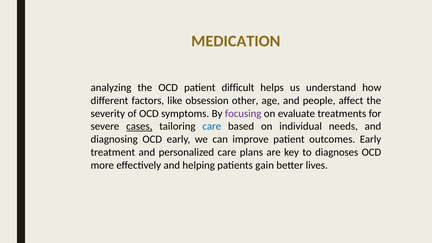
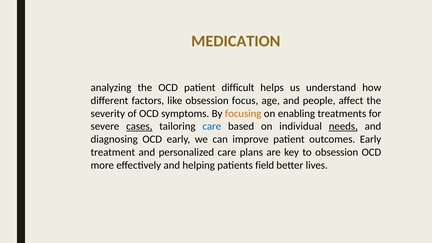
other: other -> focus
focusing colour: purple -> orange
evaluate: evaluate -> enabling
needs underline: none -> present
to diagnoses: diagnoses -> obsession
gain: gain -> field
